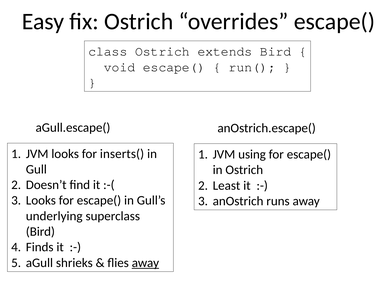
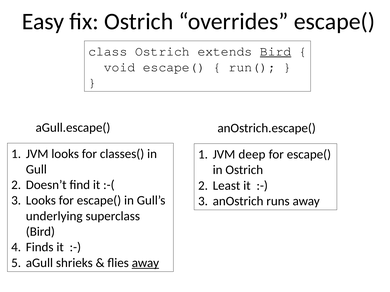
Bird at (276, 51) underline: none -> present
inserts(: inserts( -> classes(
using: using -> deep
